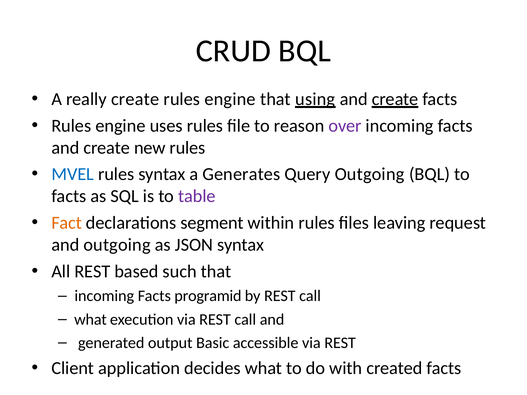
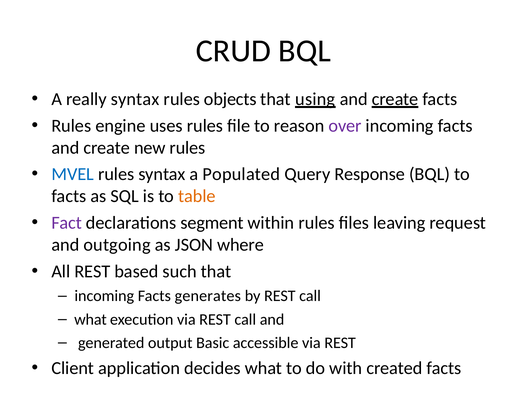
really create: create -> syntax
engine at (230, 99): engine -> objects
Generates: Generates -> Populated
Query Outgoing: Outgoing -> Response
table colour: purple -> orange
Fact colour: orange -> purple
JSON syntax: syntax -> where
programid: programid -> generates
